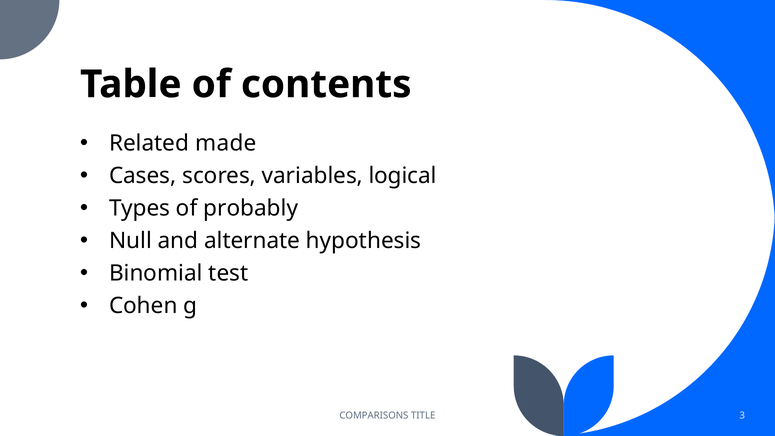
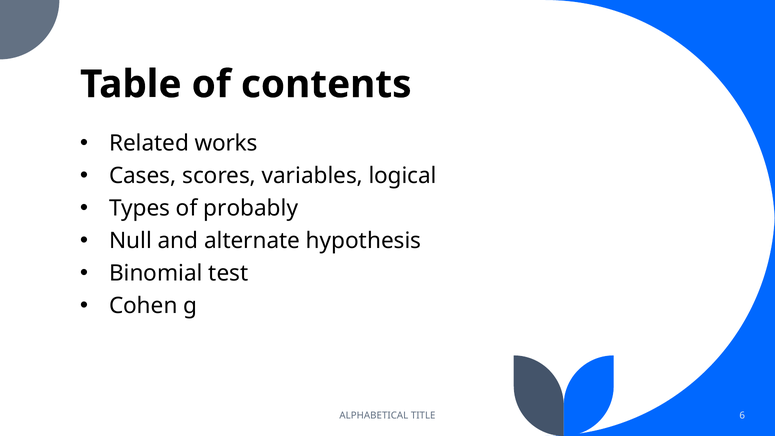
made: made -> works
COMPARISONS: COMPARISONS -> ALPHABETICAL
3: 3 -> 6
